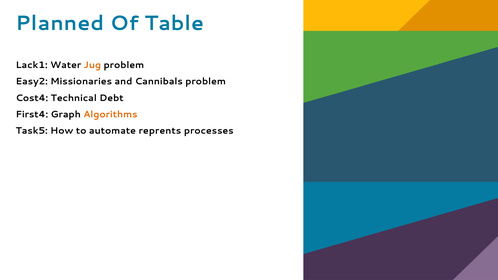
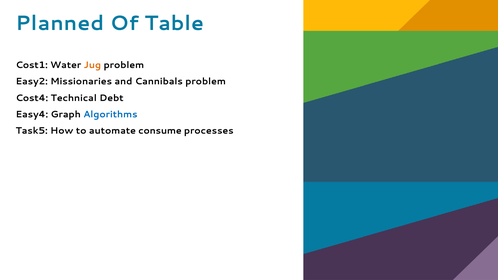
Lack1: Lack1 -> Cost1
First4: First4 -> Easy4
Algorithms colour: orange -> blue
reprents: reprents -> consume
